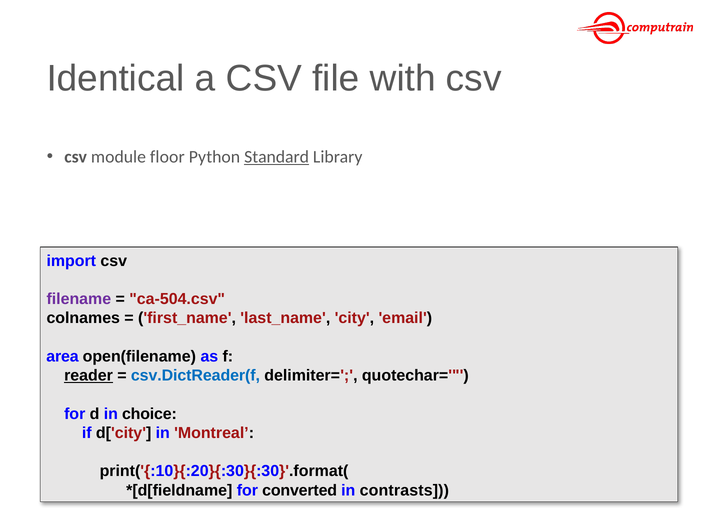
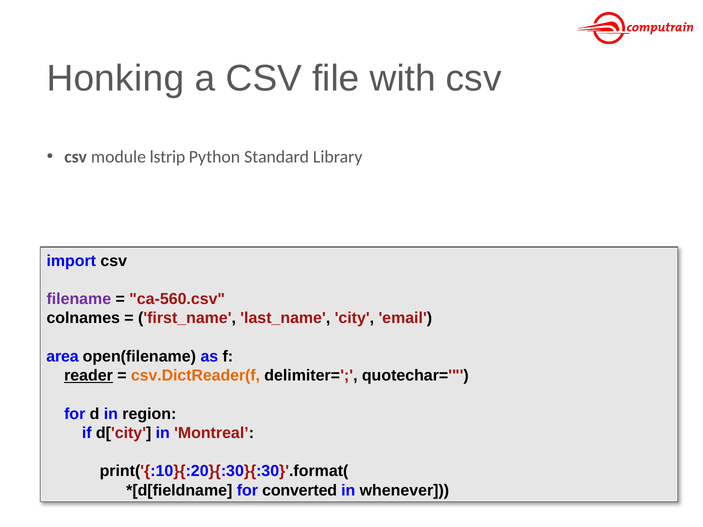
Identical: Identical -> Honking
floor: floor -> lstrip
Standard underline: present -> none
ca-504.csv: ca-504.csv -> ca-560.csv
csv.DictReader(f colour: blue -> orange
choice: choice -> region
contrasts: contrasts -> whenever
